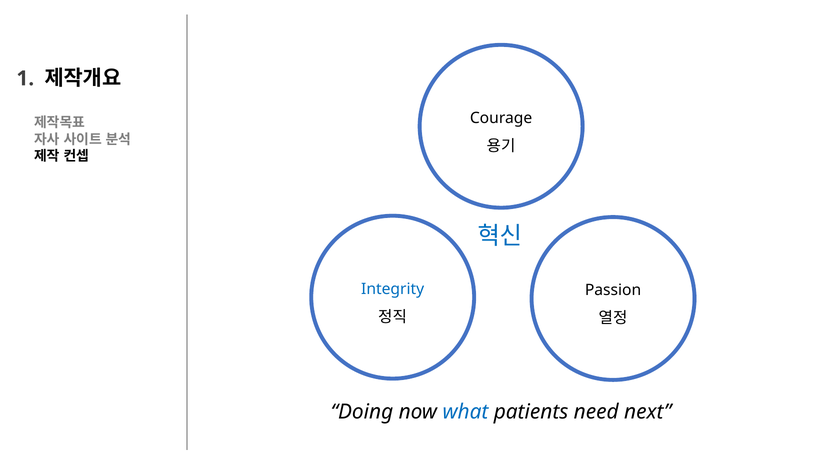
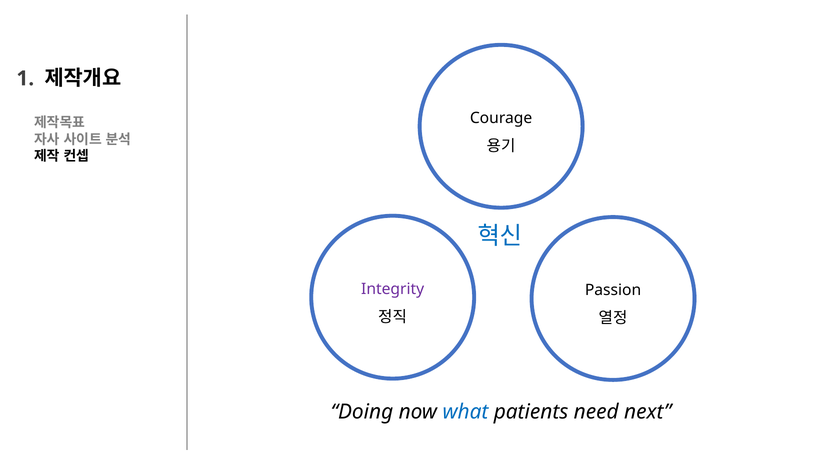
Integrity colour: blue -> purple
